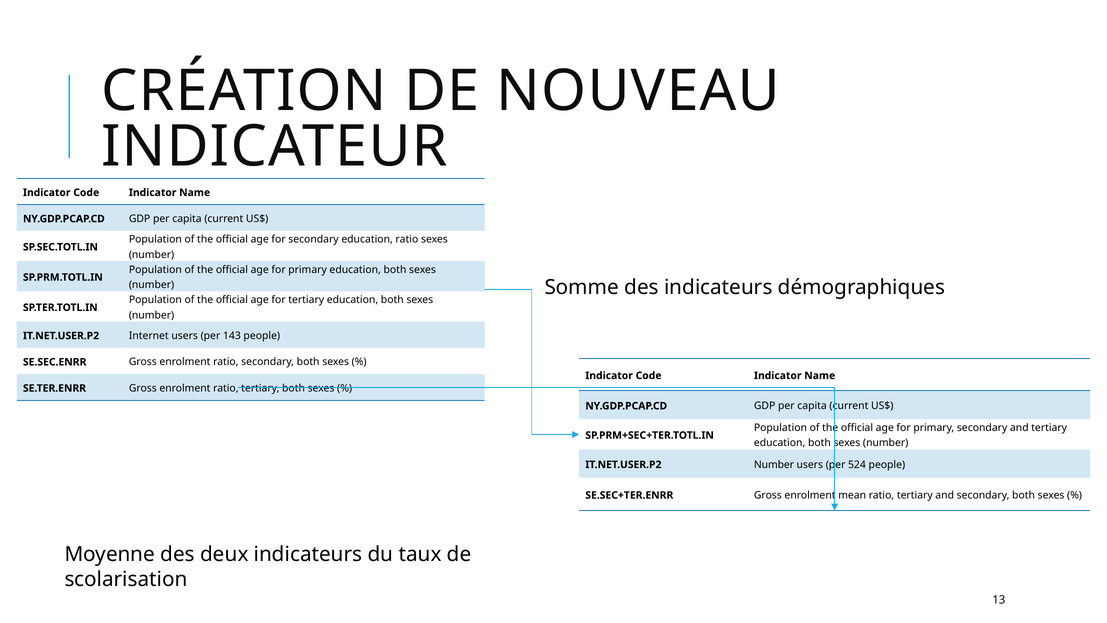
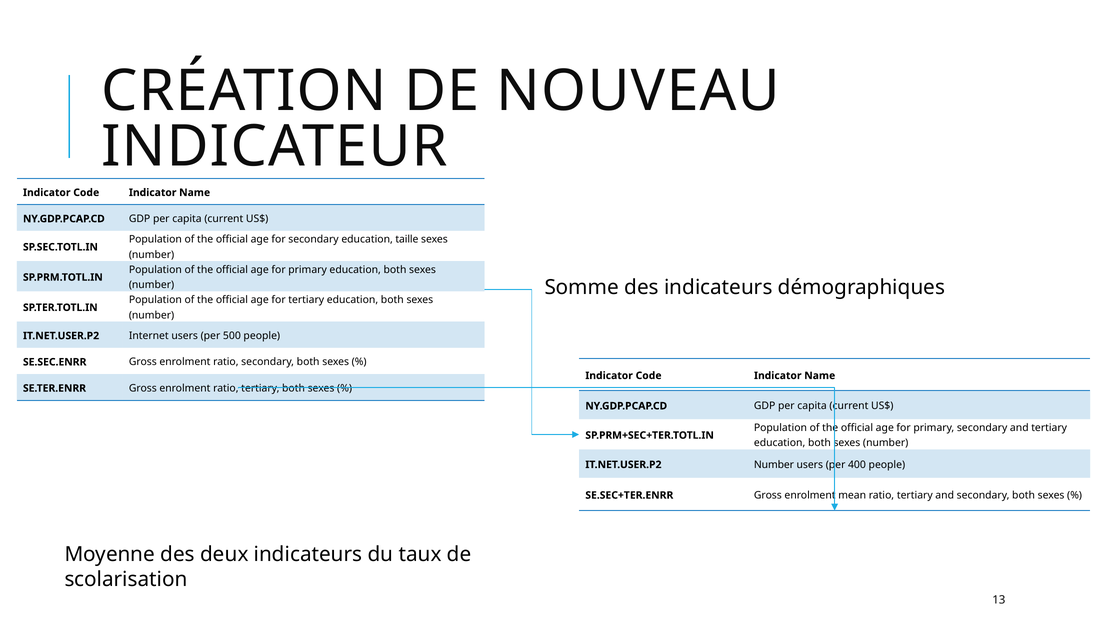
education ratio: ratio -> taille
143: 143 -> 500
524: 524 -> 400
